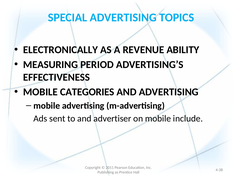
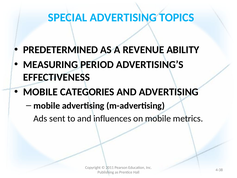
ELECTRONICALLY: ELECTRONICALLY -> PREDETERMINED
advertiser: advertiser -> influences
include: include -> metrics
